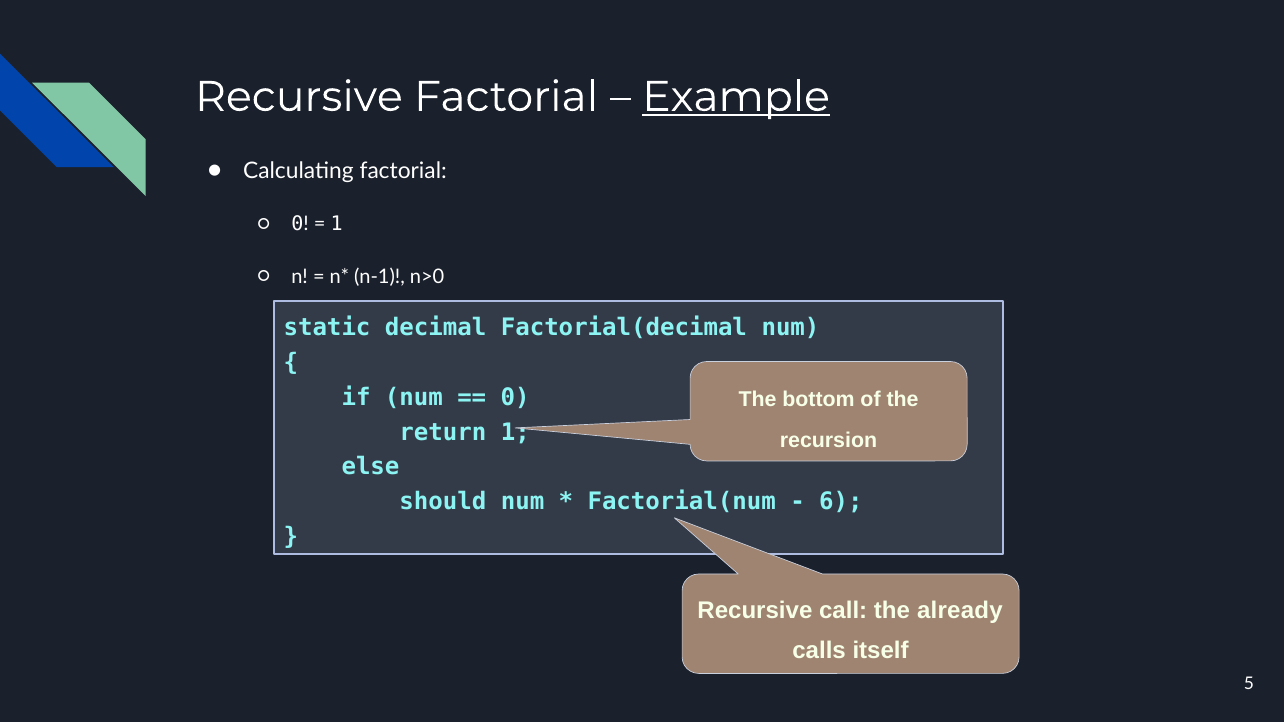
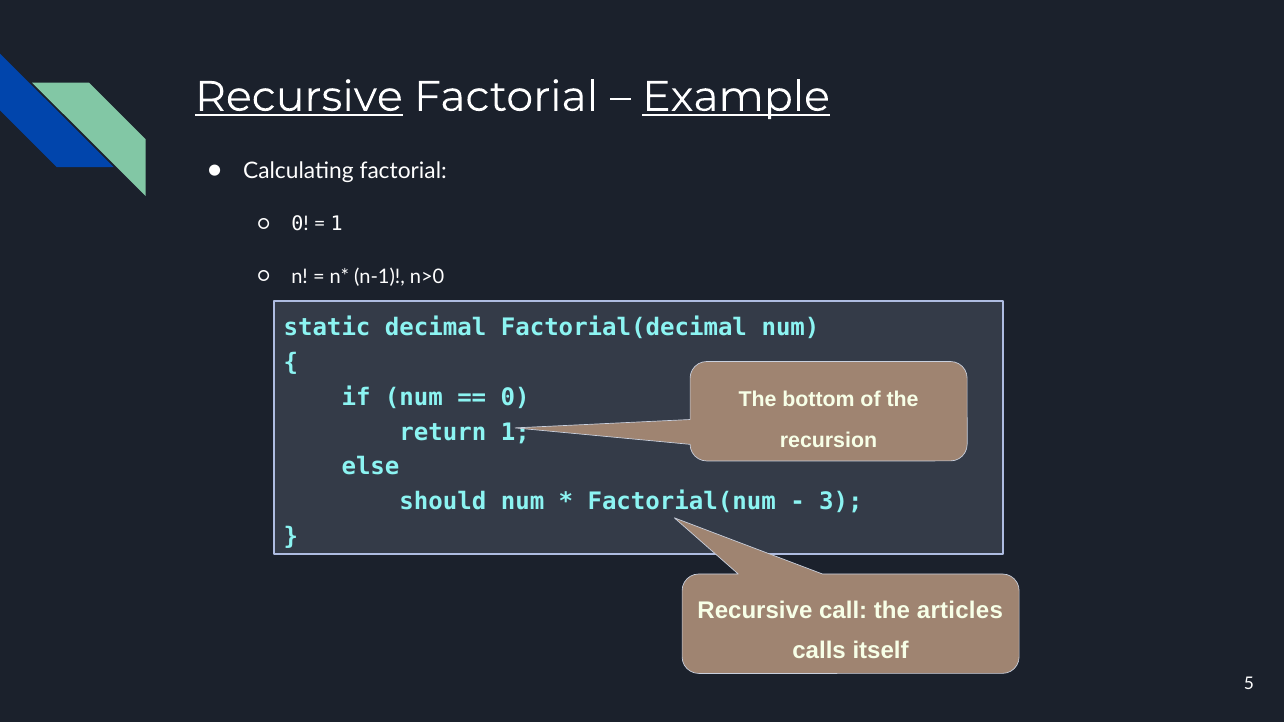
Recursive at (299, 97) underline: none -> present
6: 6 -> 3
already: already -> articles
